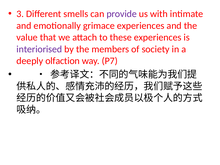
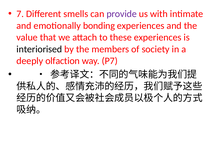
3: 3 -> 7
grimace: grimace -> bonding
interiorised colour: purple -> black
